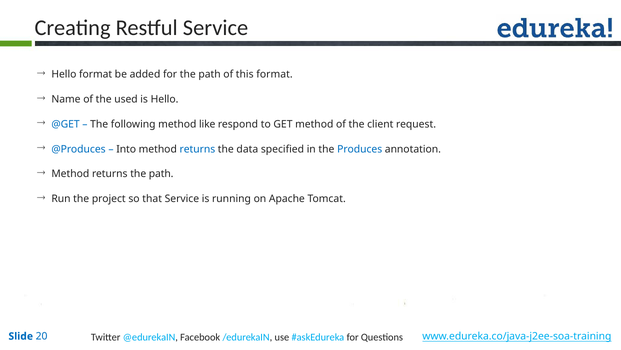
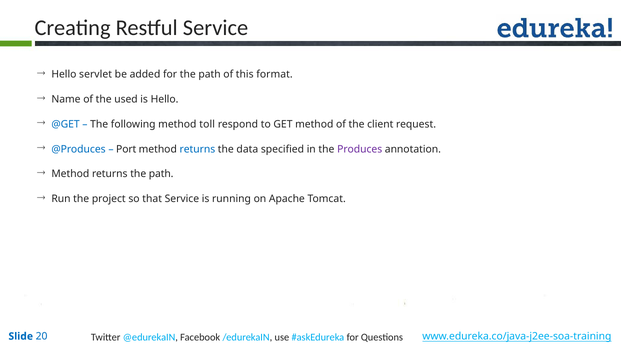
Hello format: format -> servlet
like: like -> toll
Into: Into -> Port
Produces colour: blue -> purple
